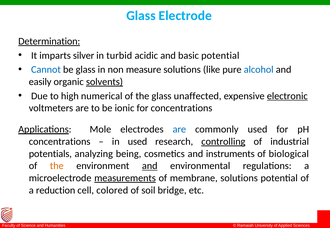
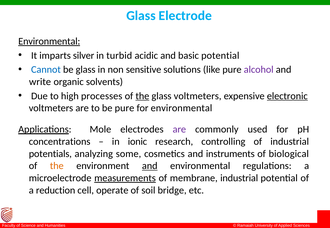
Determination at (49, 41): Determination -> Environmental
measure: measure -> sensitive
alcohol colour: blue -> purple
easily: easily -> write
solvents underline: present -> none
numerical: numerical -> processes
the at (142, 96) underline: none -> present
glass unaffected: unaffected -> voltmeters
be ionic: ionic -> pure
for concentrations: concentrations -> environmental
are at (179, 130) colour: blue -> purple
in used: used -> ionic
controlling underline: present -> none
being: being -> some
membrane solutions: solutions -> industrial
colored: colored -> operate
